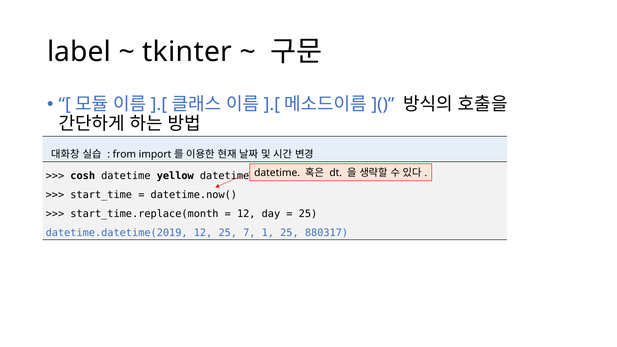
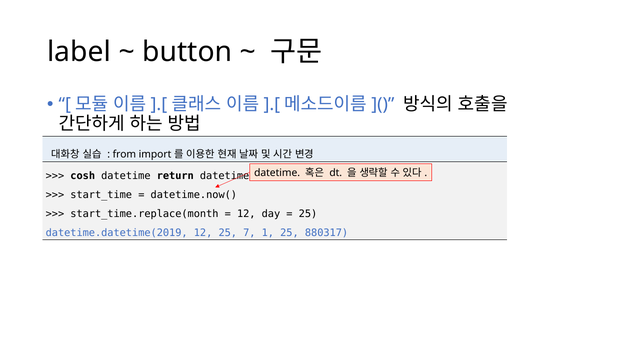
tkinter: tkinter -> button
yellow: yellow -> return
